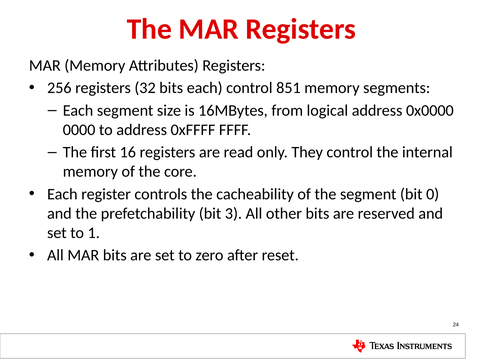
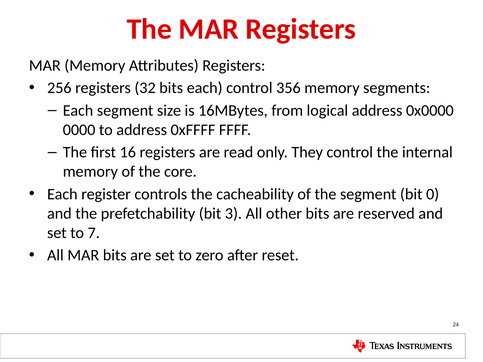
851: 851 -> 356
1: 1 -> 7
